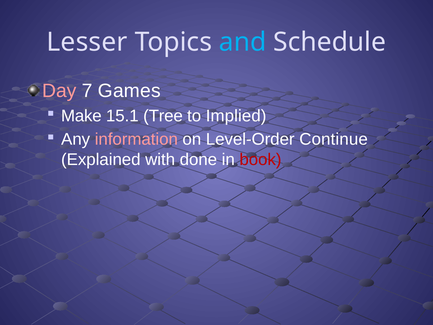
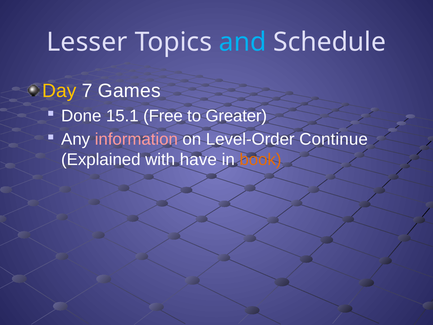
Day colour: pink -> yellow
Make: Make -> Done
Tree: Tree -> Free
Implied: Implied -> Greater
done: done -> have
book colour: red -> orange
